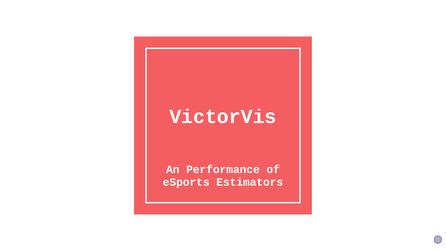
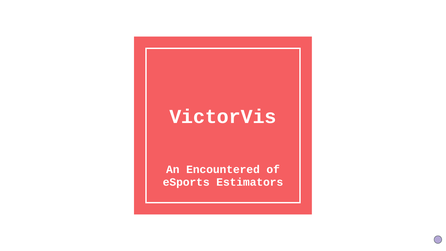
Performance: Performance -> Encountered
